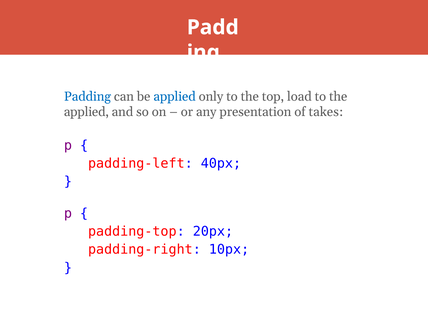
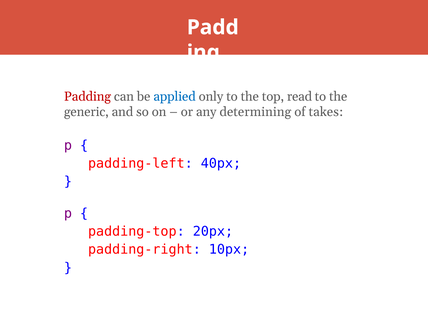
Padding colour: blue -> red
load: load -> read
applied at (86, 112): applied -> generic
presentation: presentation -> determining
